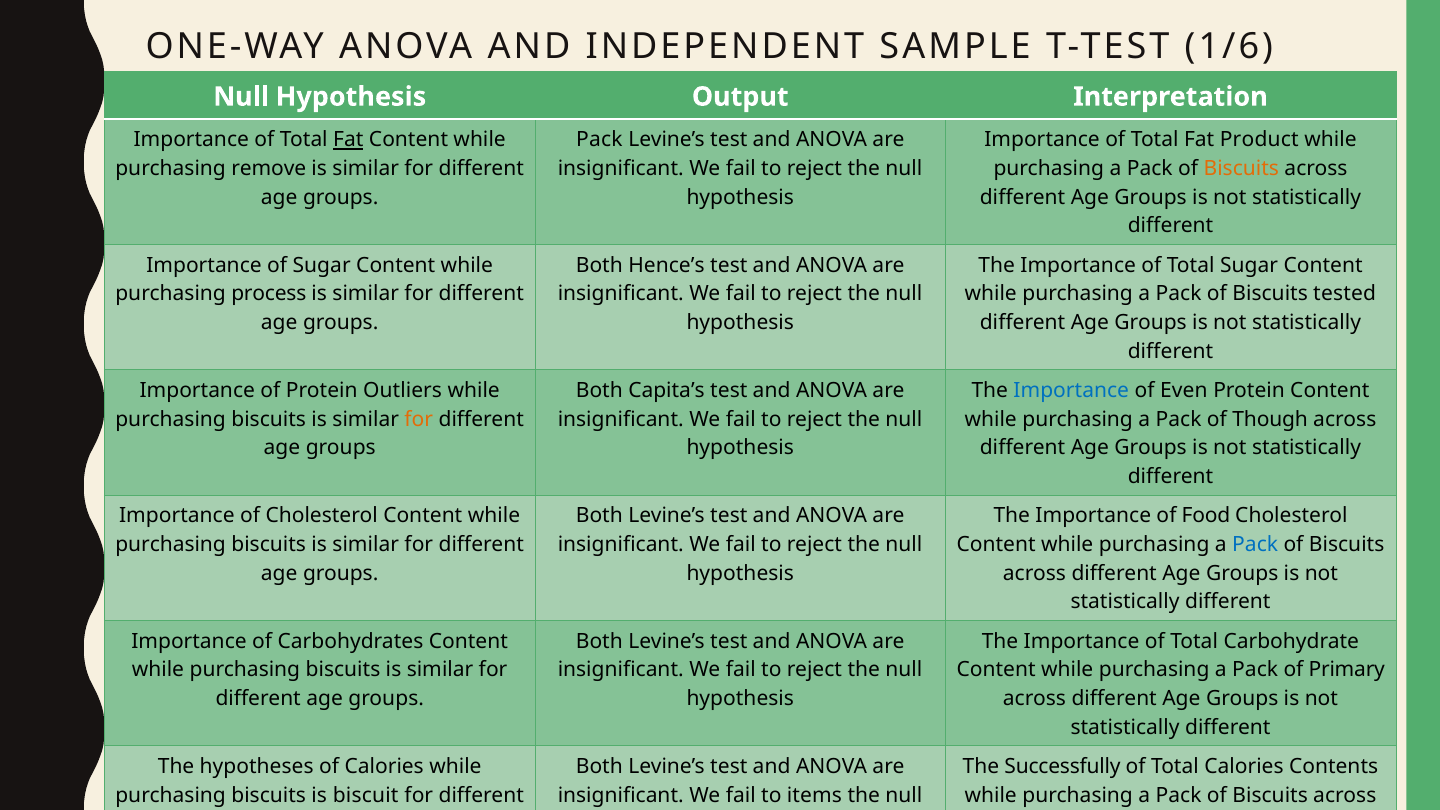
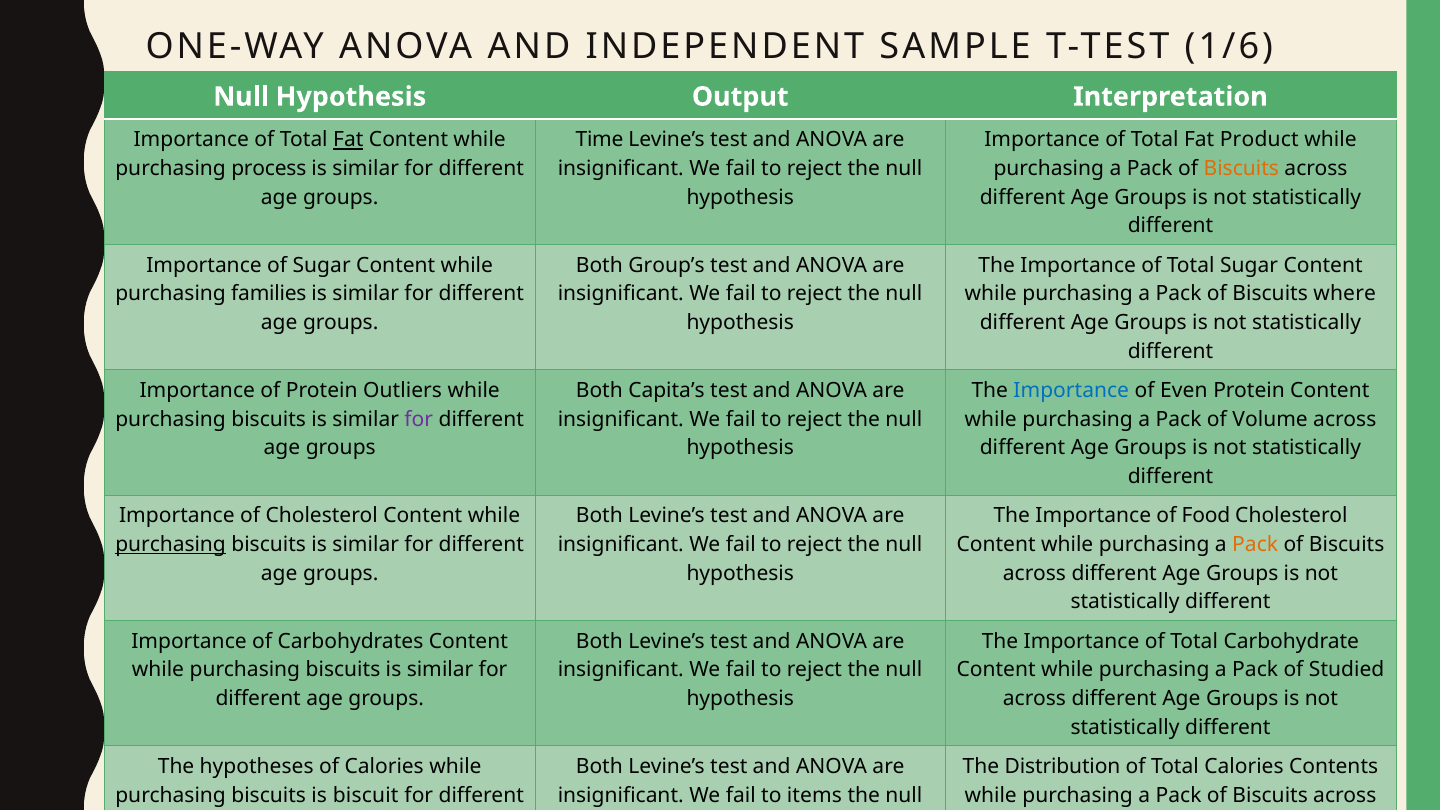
Pack at (599, 140): Pack -> Time
remove: remove -> process
Hence’s: Hence’s -> Group’s
process: process -> families
tested: tested -> where
for at (419, 419) colour: orange -> purple
Though: Though -> Volume
purchasing at (171, 545) underline: none -> present
Pack at (1255, 545) colour: blue -> orange
Primary: Primary -> Studied
Successfully: Successfully -> Distribution
